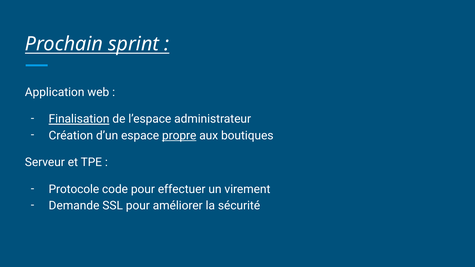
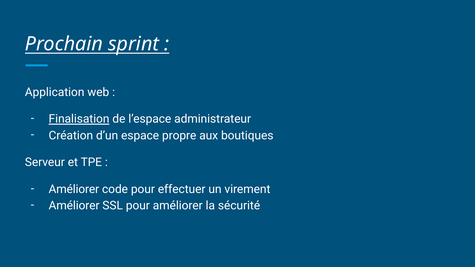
propre underline: present -> none
Protocole at (74, 189): Protocole -> Améliorer
Demande at (74, 206): Demande -> Améliorer
